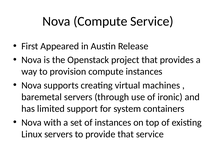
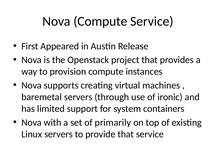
of instances: instances -> primarily
